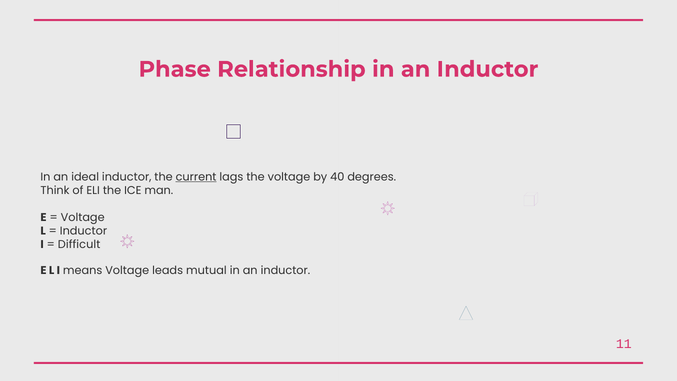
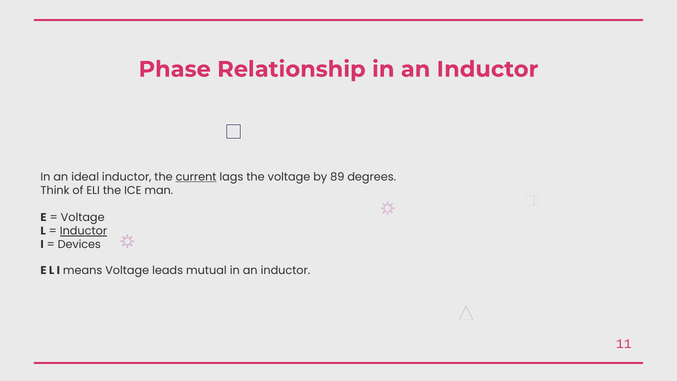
40: 40 -> 89
Inductor at (83, 231) underline: none -> present
Difficult: Difficult -> Devices
